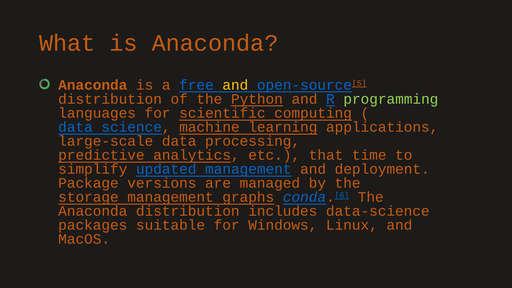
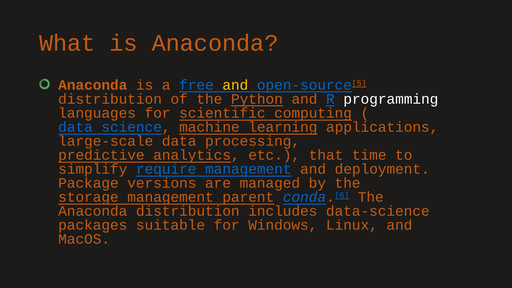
programming colour: light green -> white
updated: updated -> require
graphs: graphs -> parent
